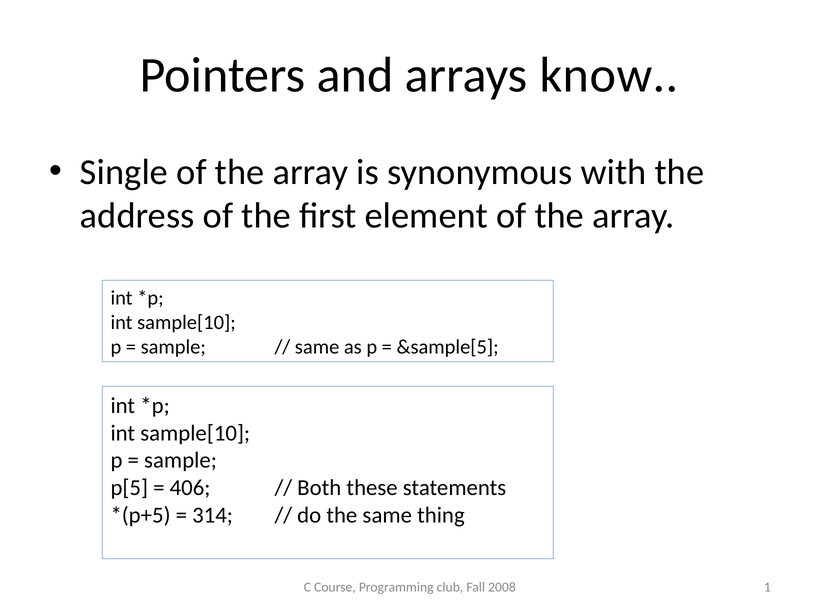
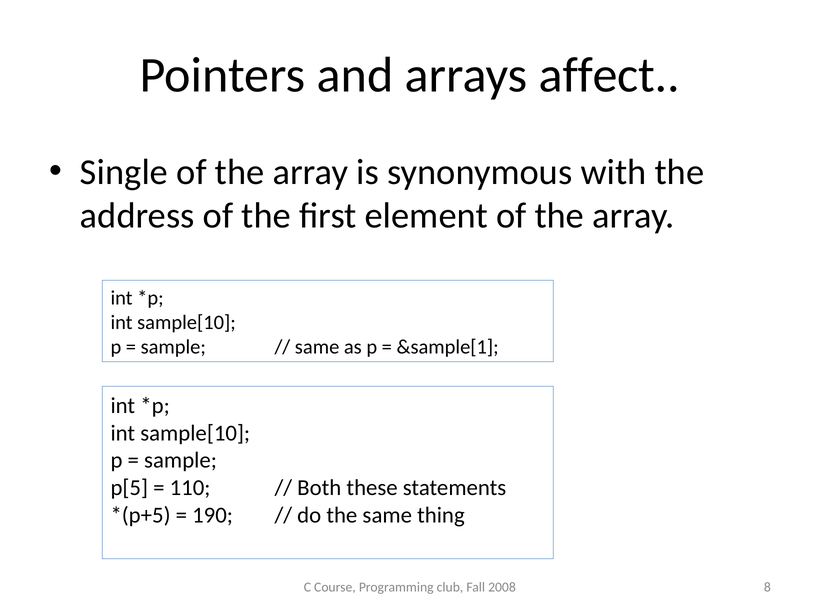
know: know -> affect
&sample[5: &sample[5 -> &sample[1
406: 406 -> 110
314: 314 -> 190
1: 1 -> 8
